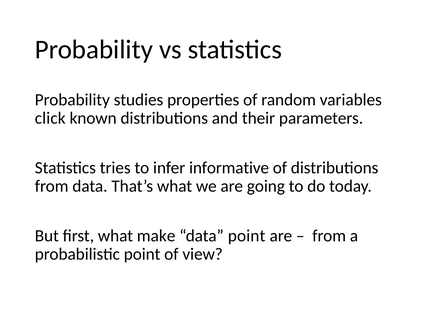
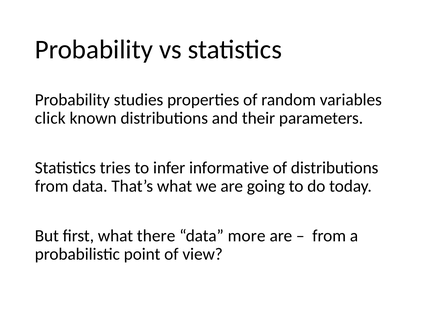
make: make -> there
data point: point -> more
